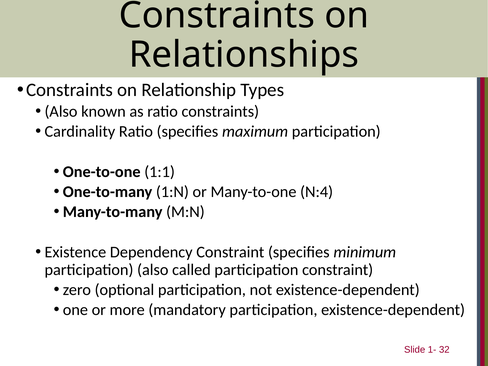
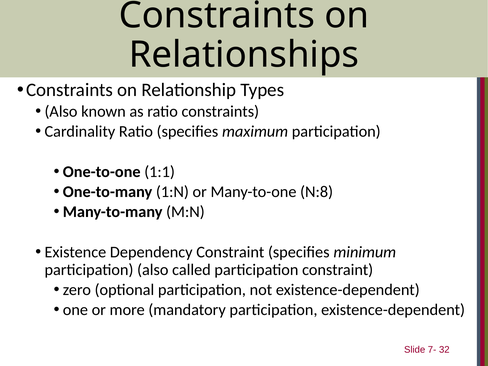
N:4: N:4 -> N:8
1-: 1- -> 7-
